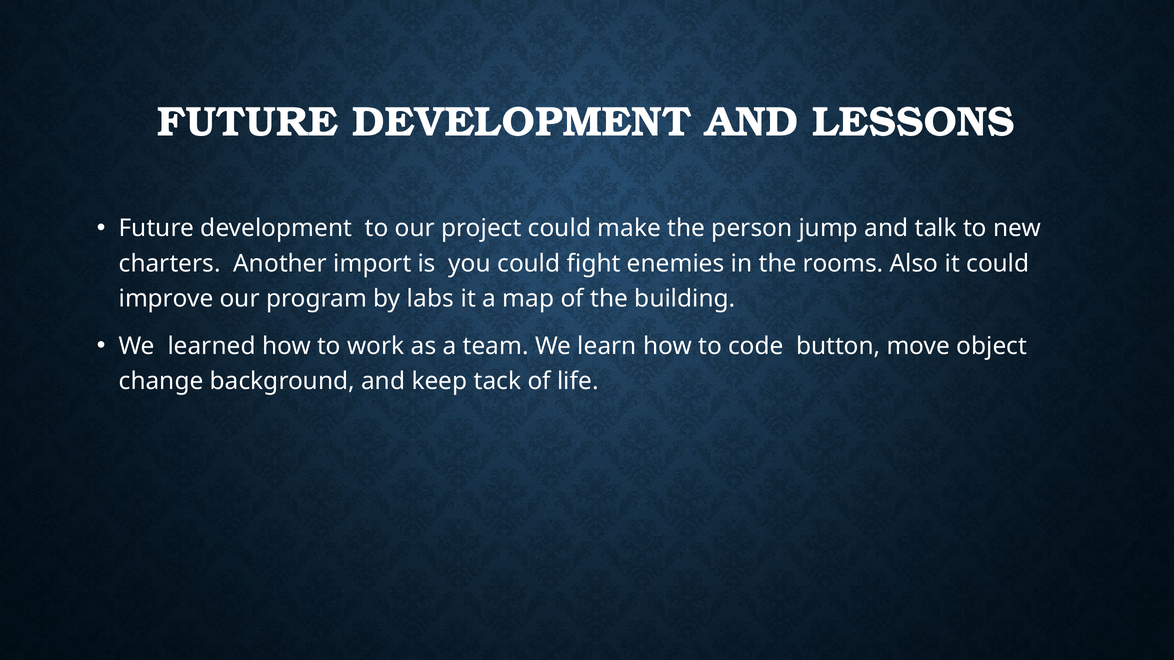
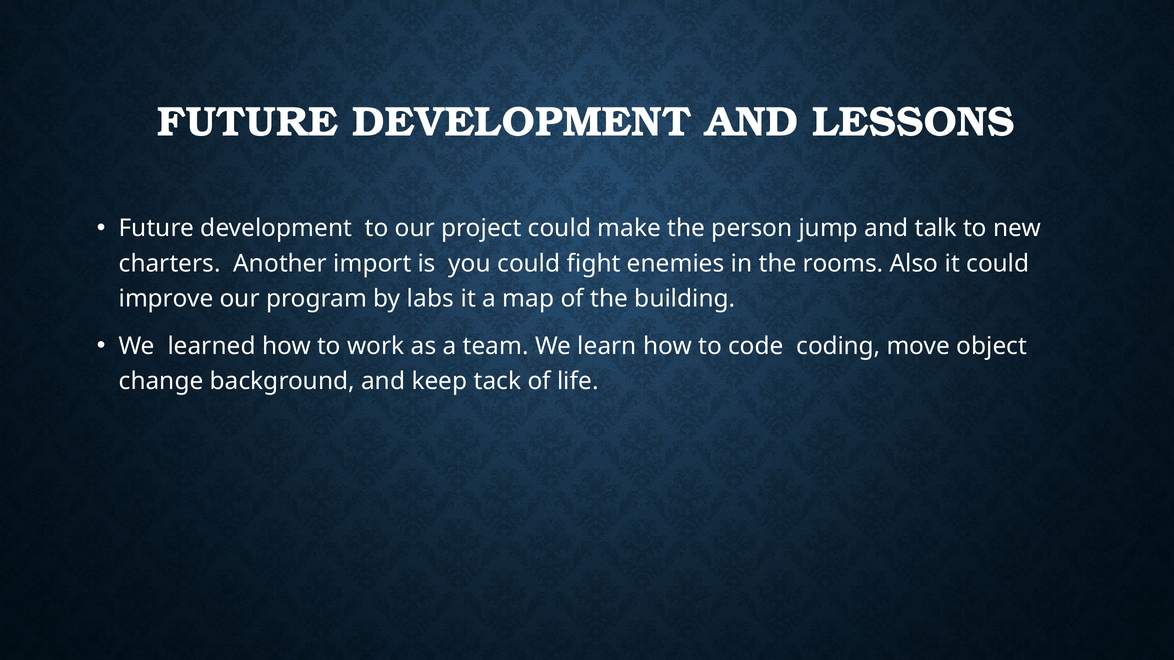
button: button -> coding
